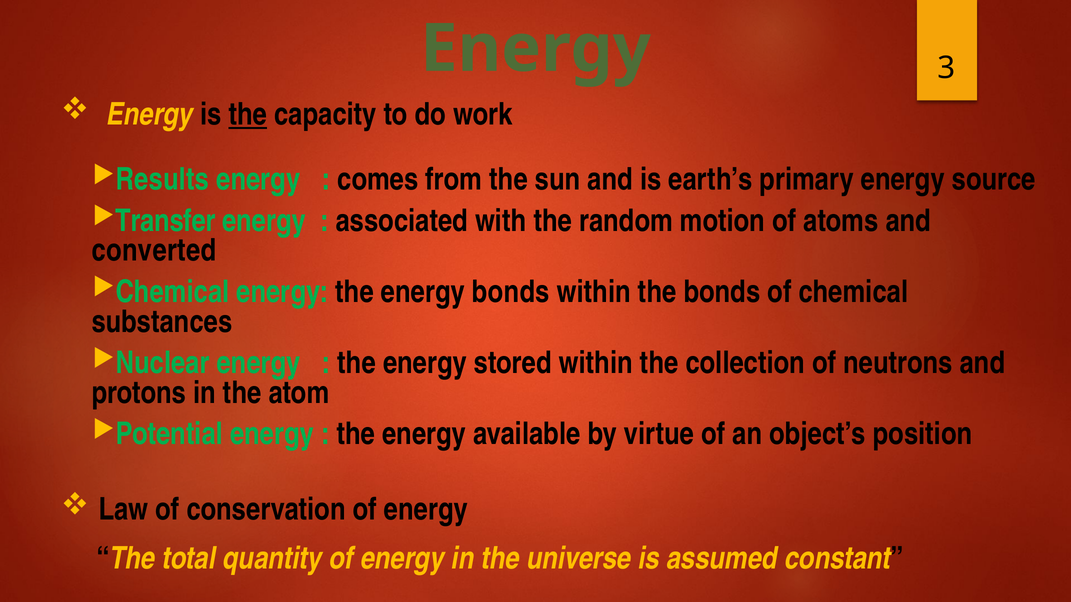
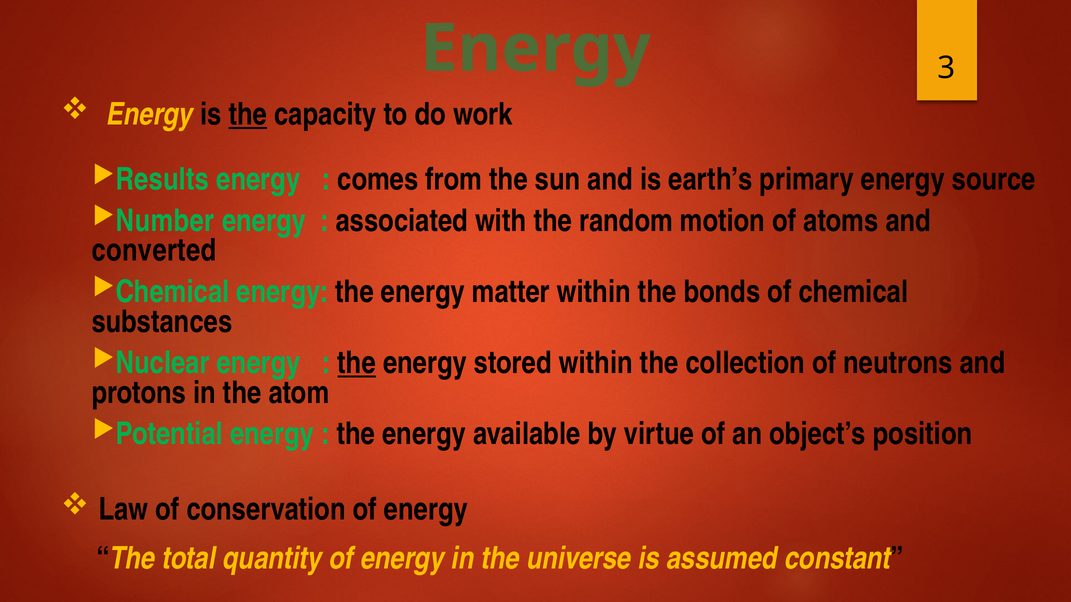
Transfer: Transfer -> Number
energy bonds: bonds -> matter
the at (357, 363) underline: none -> present
